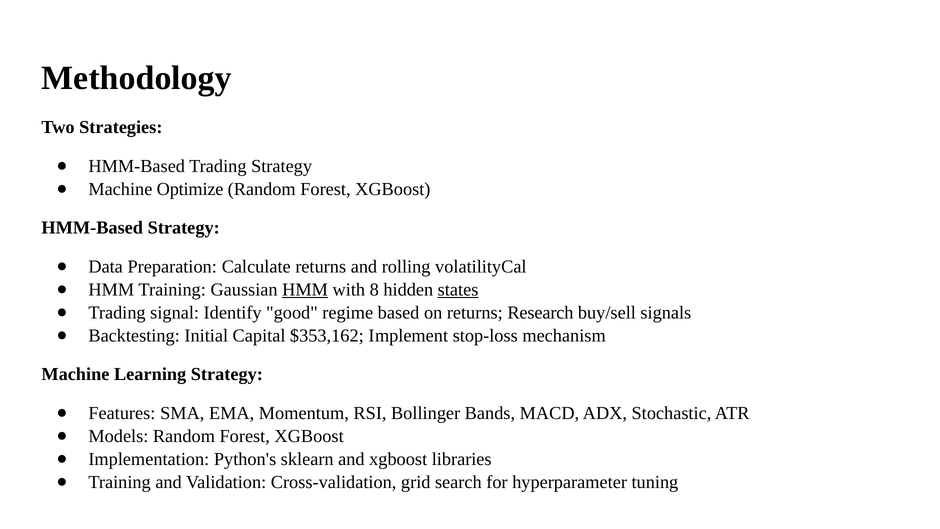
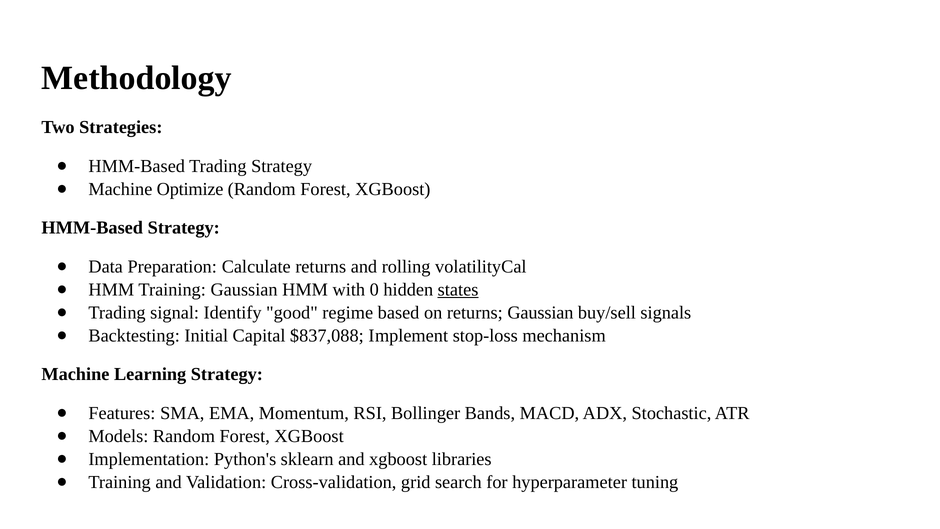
HMM at (305, 289) underline: present -> none
8: 8 -> 0
returns Research: Research -> Gaussian
$353,162: $353,162 -> $837,088
